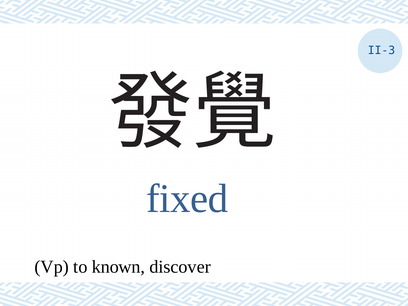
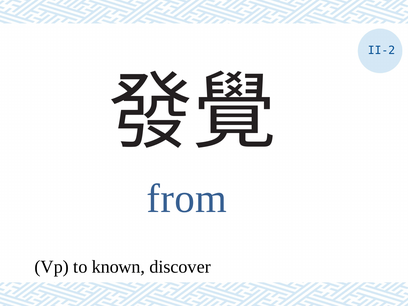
II-3: II-3 -> II-2
fixed: fixed -> from
